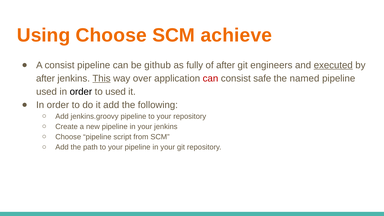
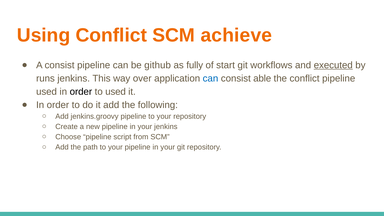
Using Choose: Choose -> Conflict
of after: after -> start
engineers: engineers -> workflows
after at (45, 78): after -> runs
This underline: present -> none
can at (210, 78) colour: red -> blue
safe: safe -> able
the named: named -> conflict
